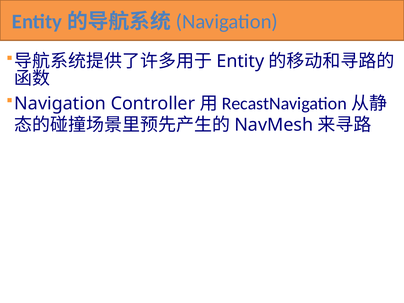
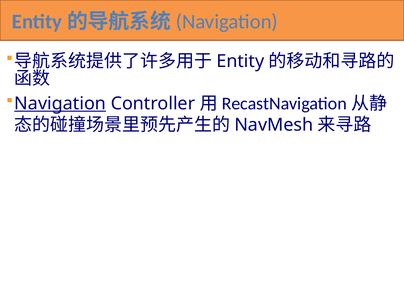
Navigation underline: none -> present
